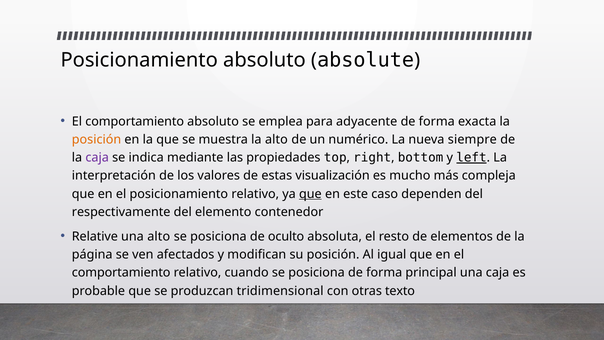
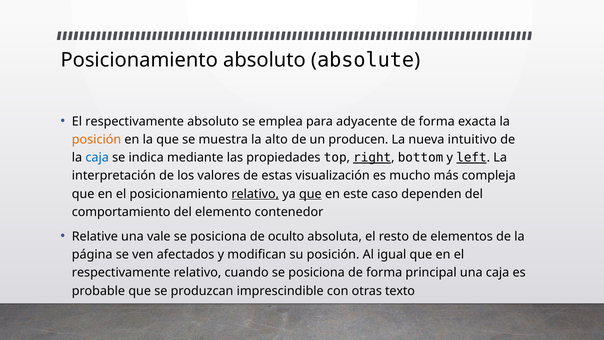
comportamiento at (135, 121): comportamiento -> respectivamente
numérico: numérico -> producen
siempre: siempre -> intuitivo
caja at (97, 158) colour: purple -> blue
right underline: none -> present
relativo at (255, 194) underline: none -> present
respectivamente: respectivamente -> comportamiento
una alto: alto -> vale
comportamiento at (121, 273): comportamiento -> respectivamente
tridimensional: tridimensional -> imprescindible
